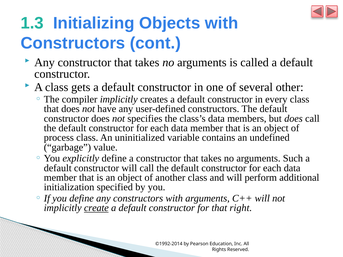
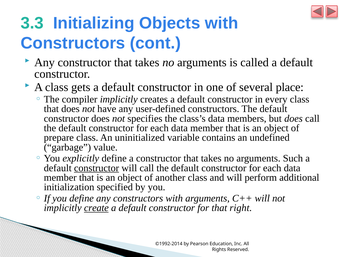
1.3: 1.3 -> 3.3
other: other -> place
process: process -> prepare
constructor at (97, 168) underline: none -> present
